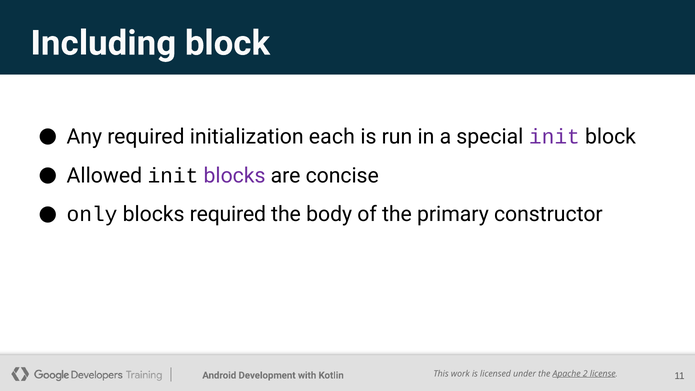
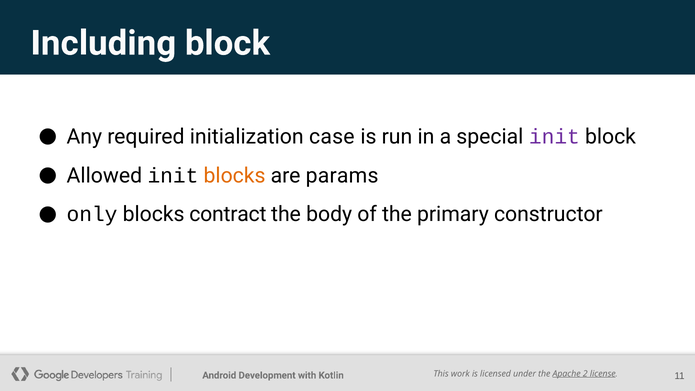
each: each -> case
blocks at (235, 176) colour: purple -> orange
concise: concise -> params
blocks required: required -> contract
